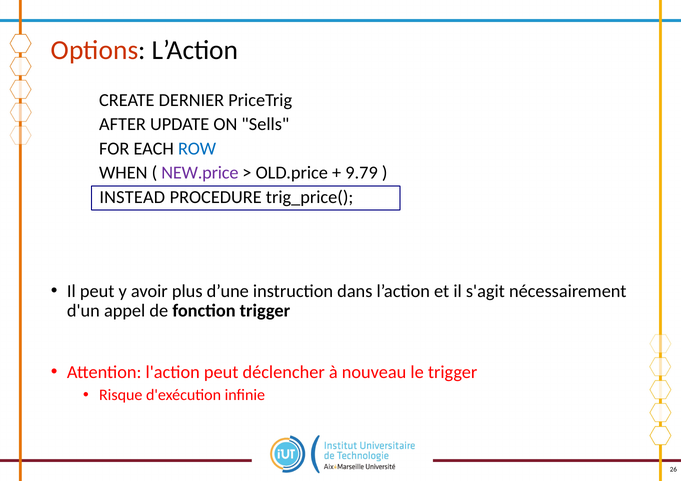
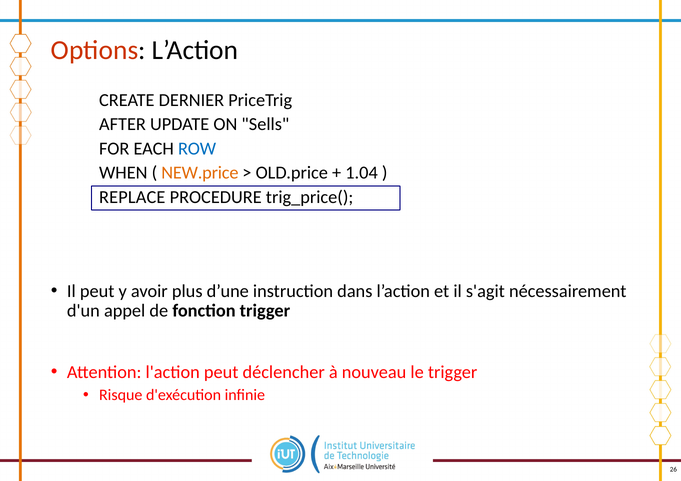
NEW.price colour: purple -> orange
9.79: 9.79 -> 1.04
INSTEAD: INSTEAD -> REPLACE
